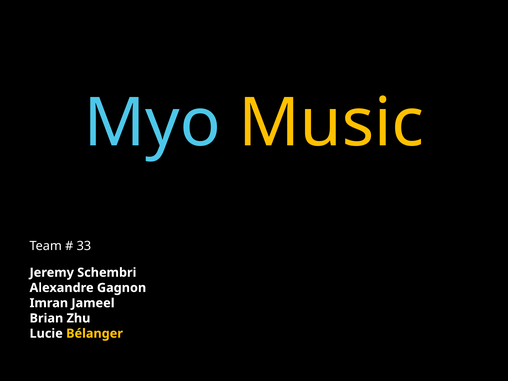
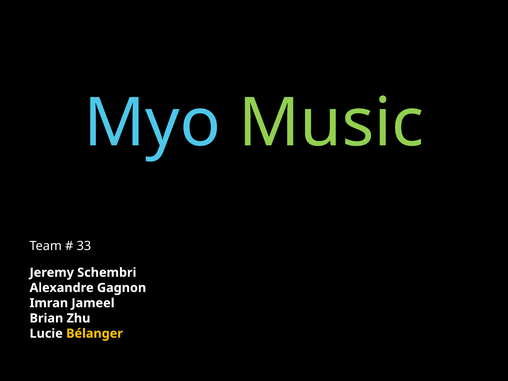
Music colour: yellow -> light green
